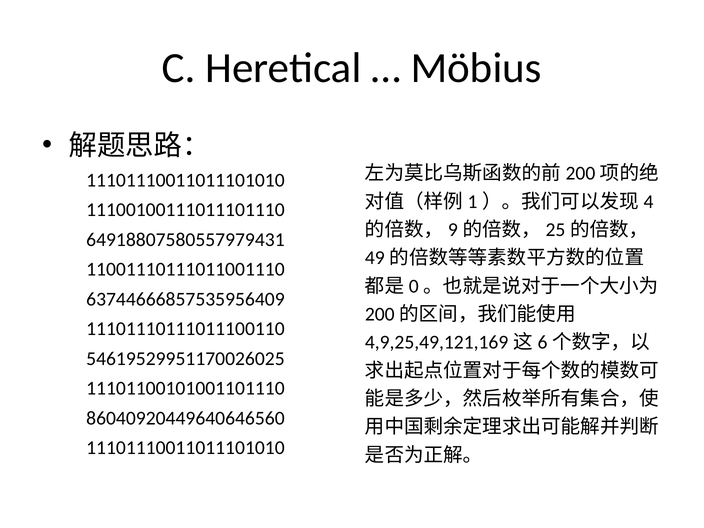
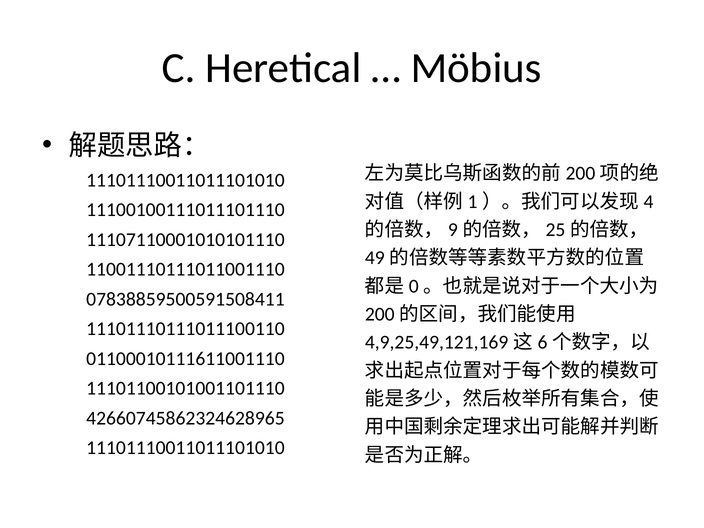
64918807580557979431: 64918807580557979431 -> 11107110001010101110
63744666857535956409: 63744666857535956409 -> 07838859500591508411
54619529951170026025: 54619529951170026025 -> 01100010111611001110
86040920449640646560: 86040920449640646560 -> 42660745862324628965
